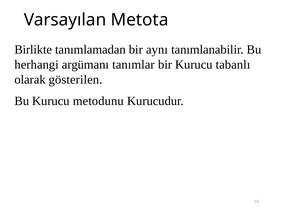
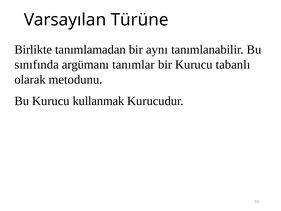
Metota: Metota -> Türüne
herhangi: herhangi -> sınıfında
gösterilen: gösterilen -> metodunu
metodunu: metodunu -> kullanmak
